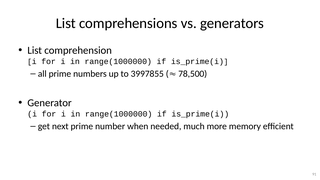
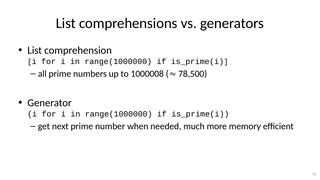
3997855: 3997855 -> 1000008
